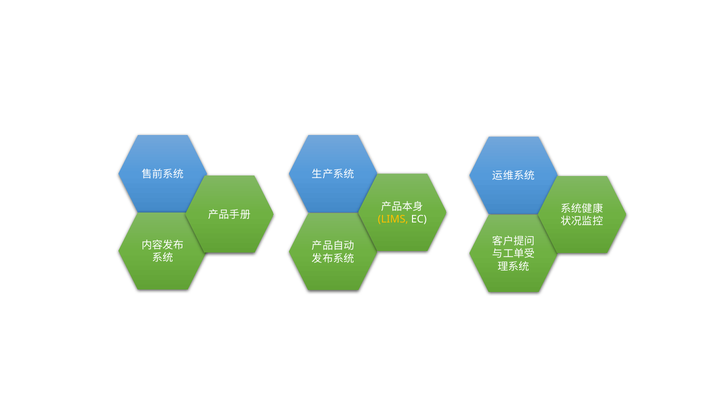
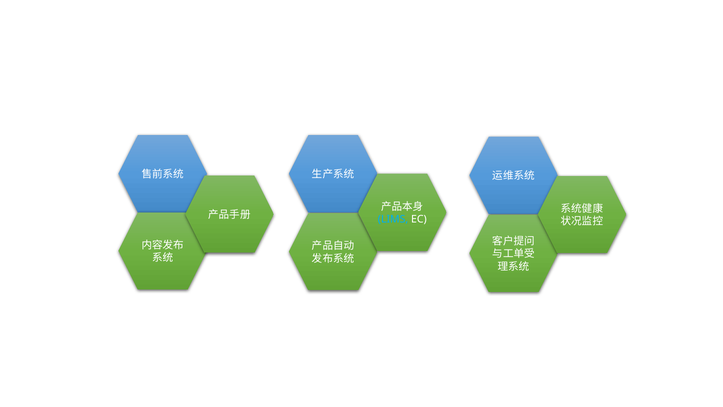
LIMS colour: yellow -> light blue
